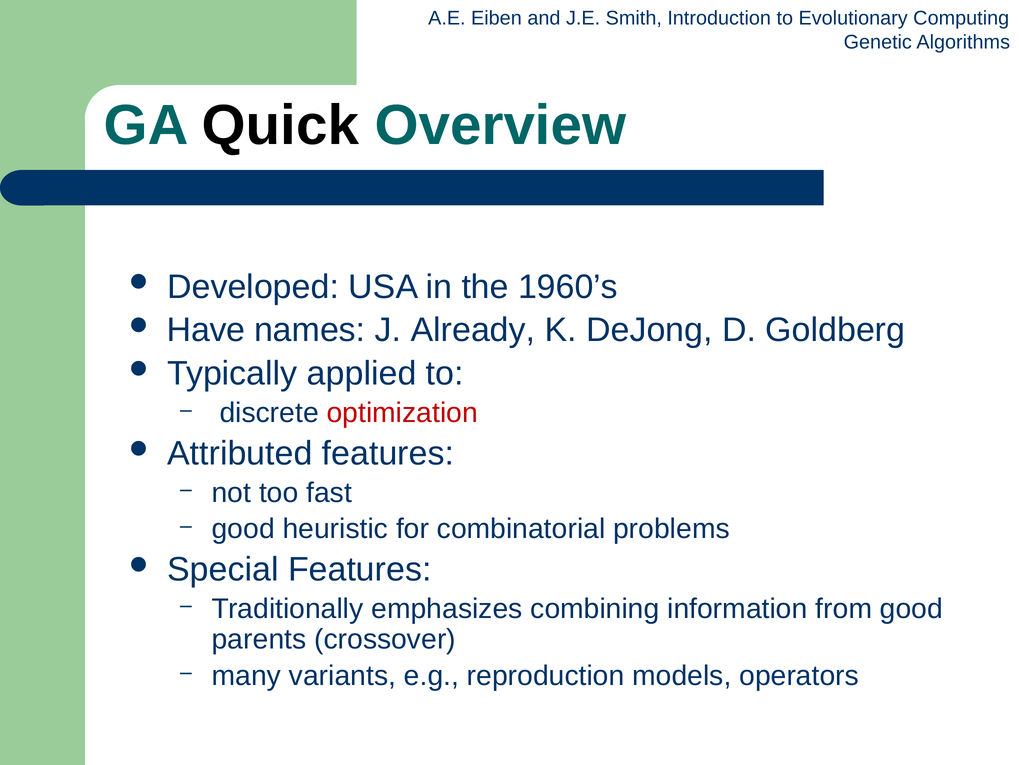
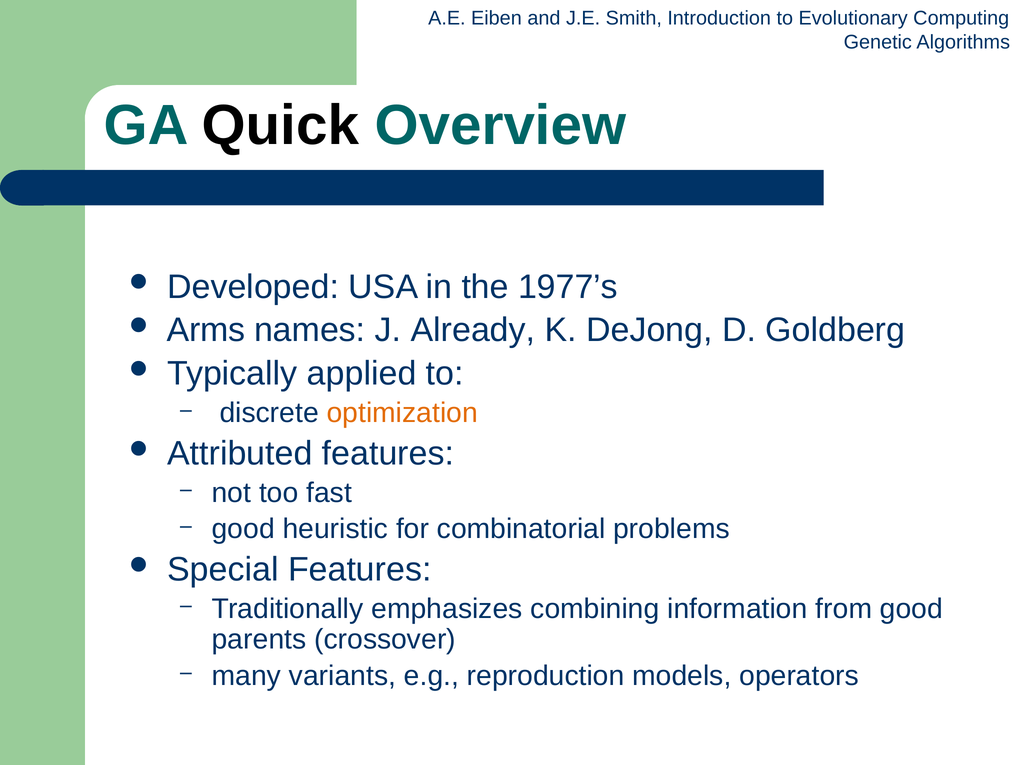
1960’s: 1960’s -> 1977’s
Have: Have -> Arms
optimization colour: red -> orange
